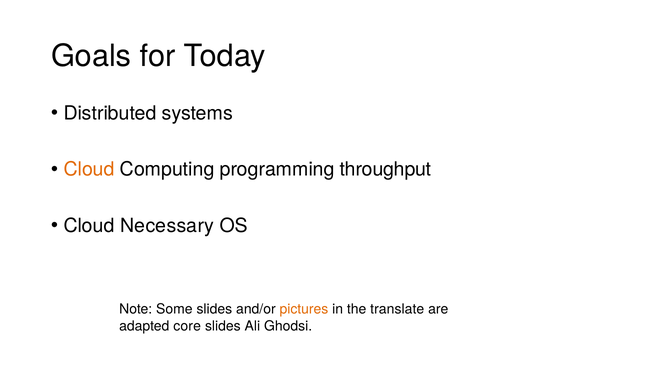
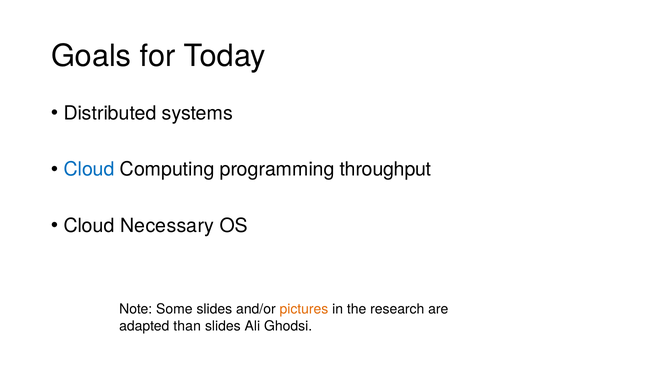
Cloud at (89, 169) colour: orange -> blue
translate: translate -> research
core: core -> than
